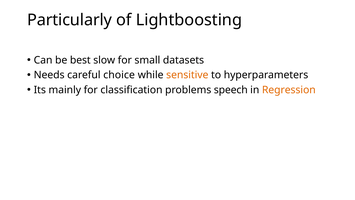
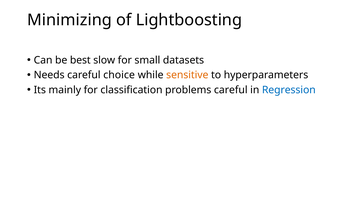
Particularly: Particularly -> Minimizing
problems speech: speech -> careful
Regression colour: orange -> blue
